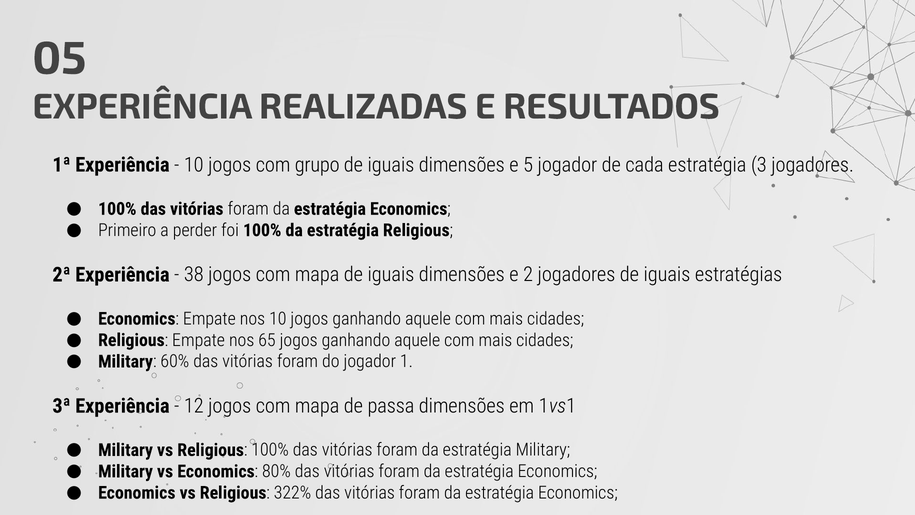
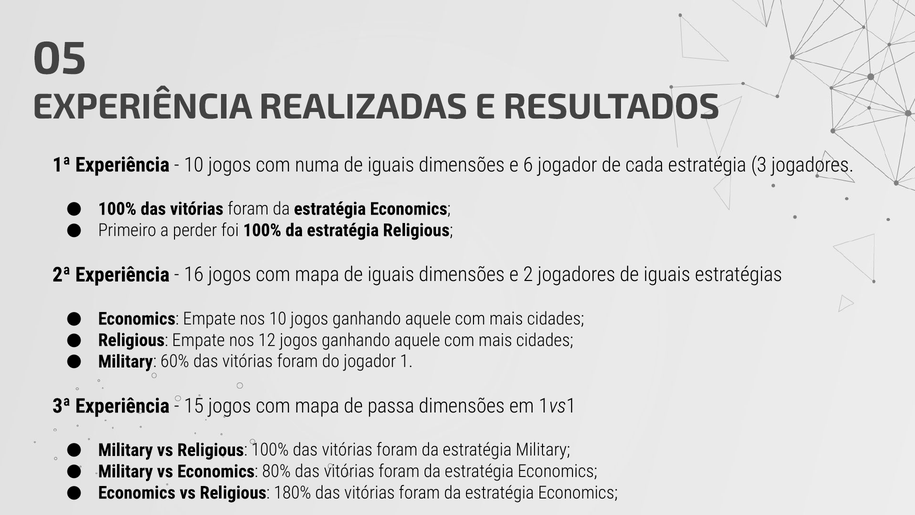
grupo: grupo -> numa
5: 5 -> 6
38: 38 -> 16
65: 65 -> 12
12: 12 -> 15
322%: 322% -> 180%
